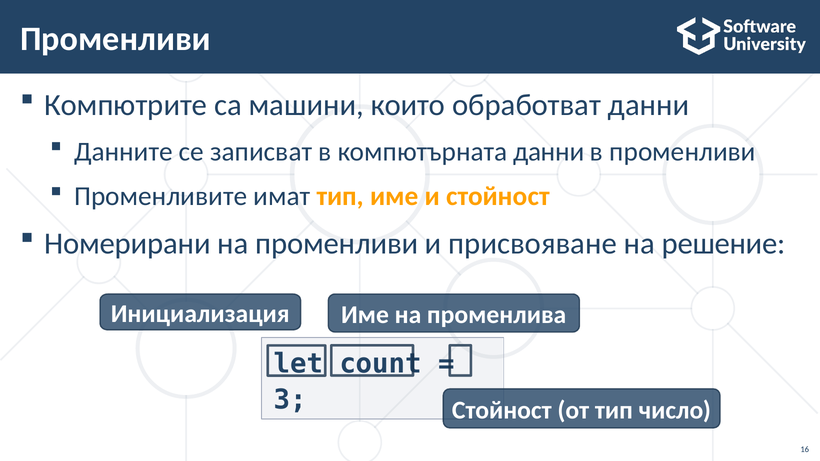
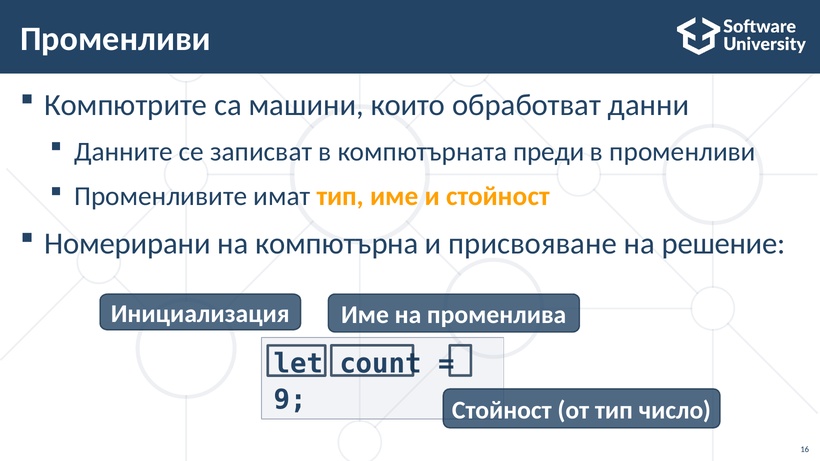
компютърната данни: данни -> преди
на променливи: променливи -> компютърна
3: 3 -> 9
